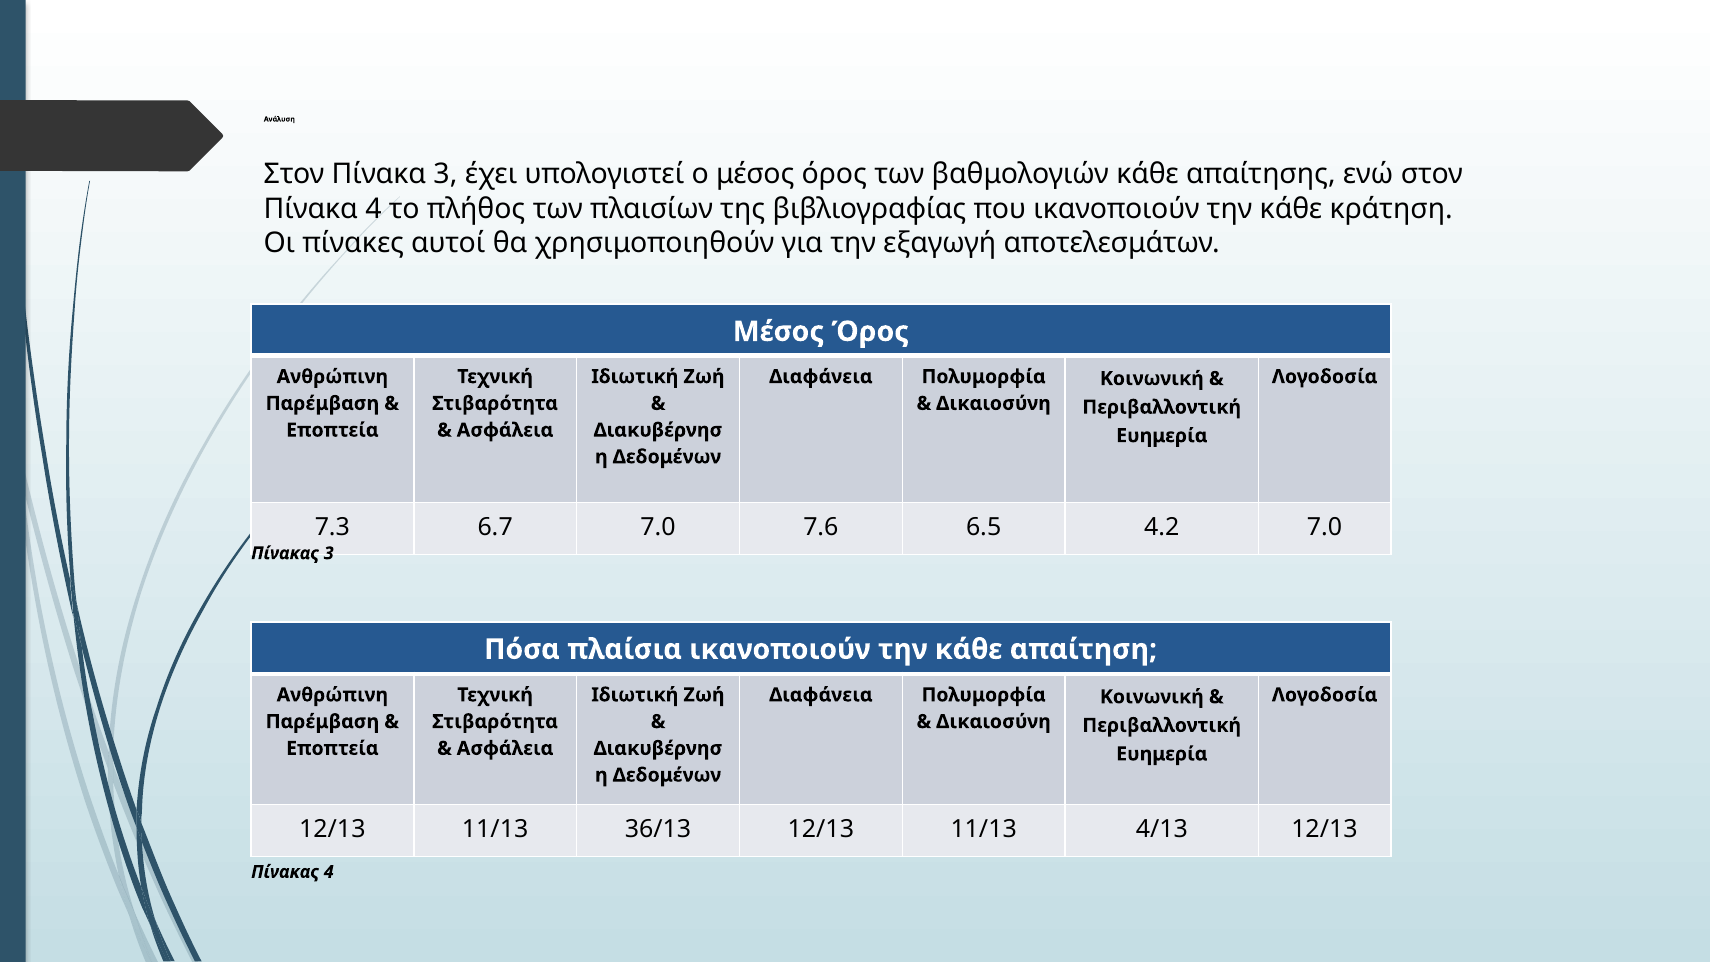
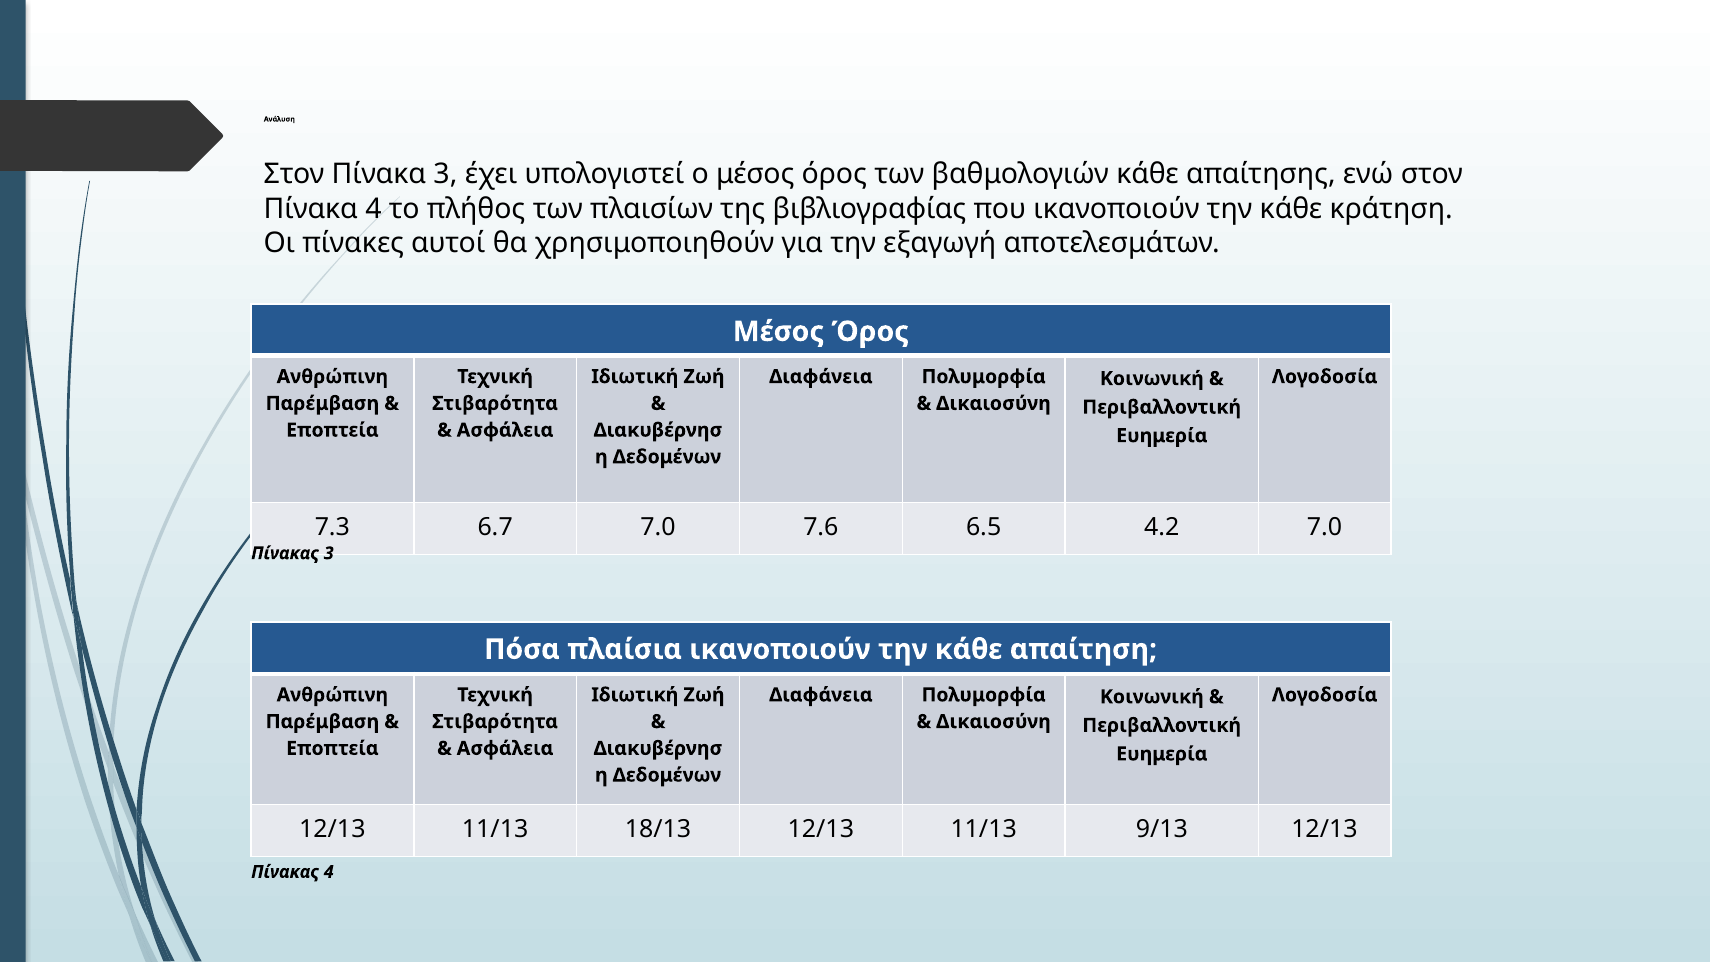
36/13: 36/13 -> 18/13
4/13: 4/13 -> 9/13
